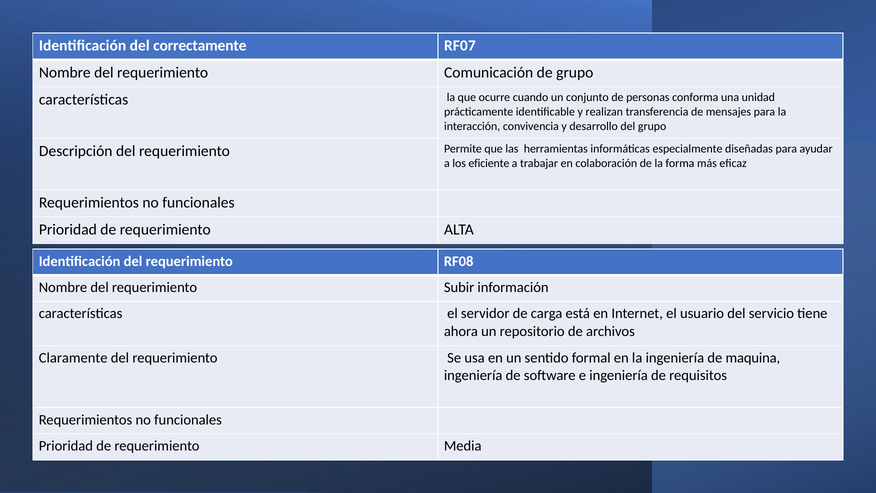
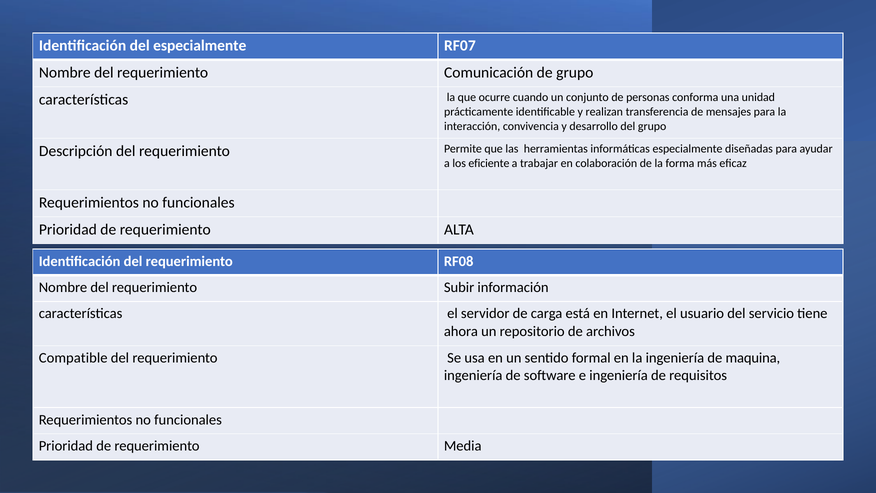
del correctamente: correctamente -> especialmente
Claramente: Claramente -> Compatible
